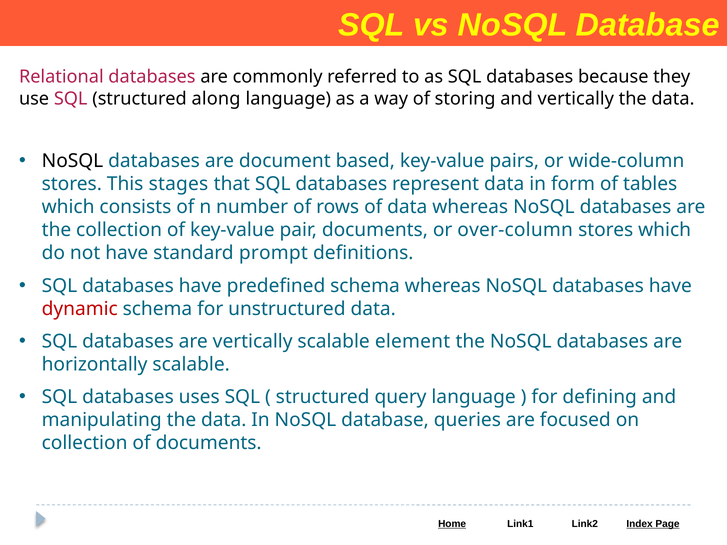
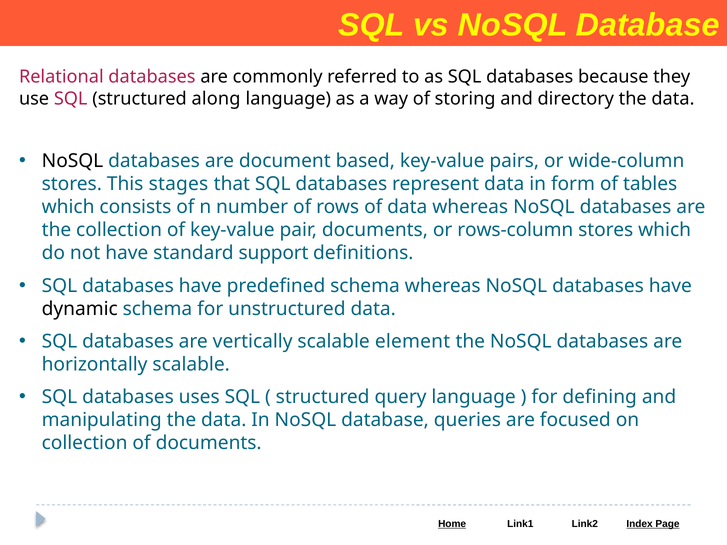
and vertically: vertically -> directory
over-column: over-column -> rows-column
prompt: prompt -> support
dynamic colour: red -> black
